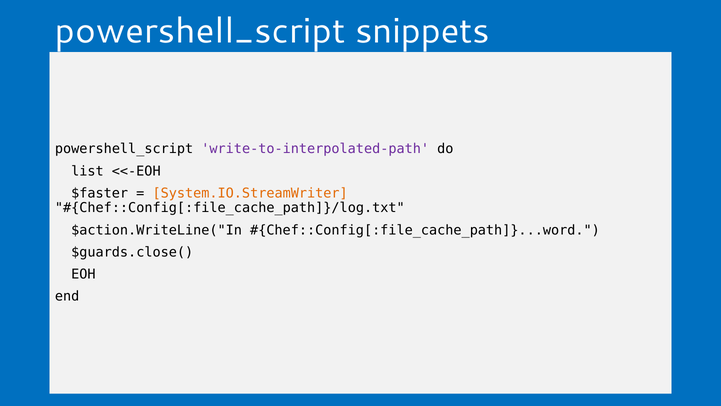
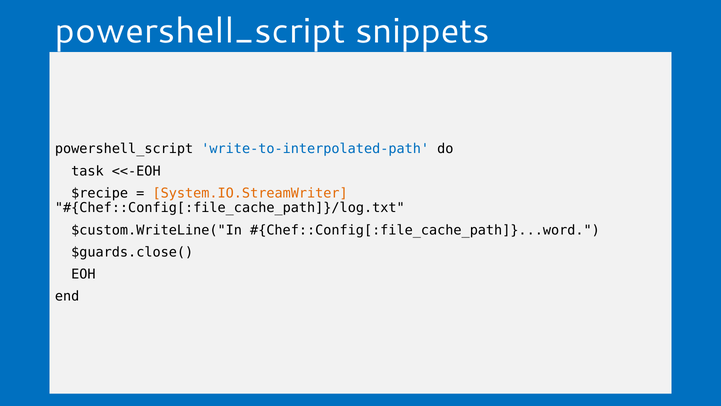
write-to-interpolated-path colour: purple -> blue
list: list -> task
$faster: $faster -> $recipe
$action.WriteLine("In: $action.WriteLine("In -> $custom.WriteLine("In
